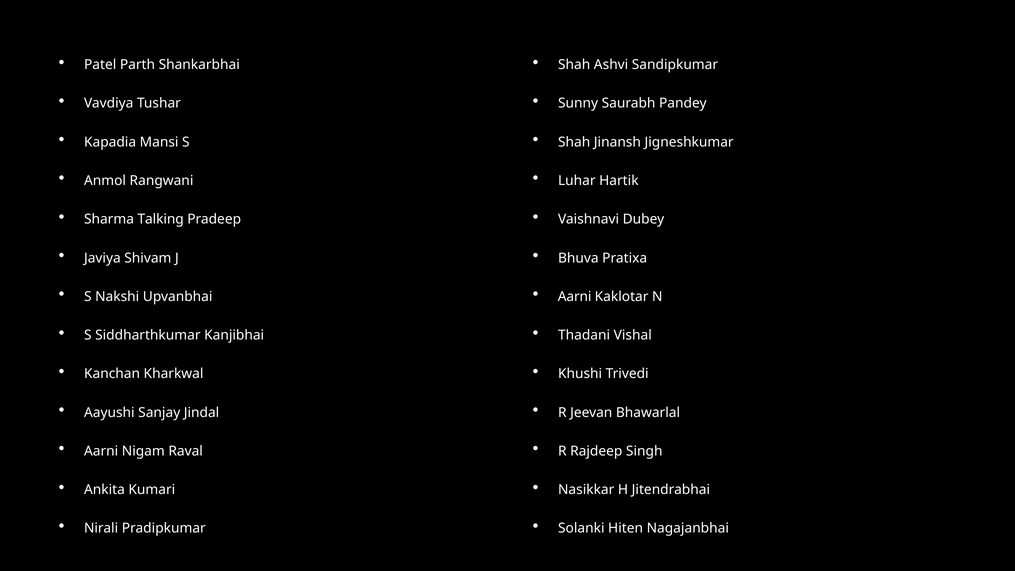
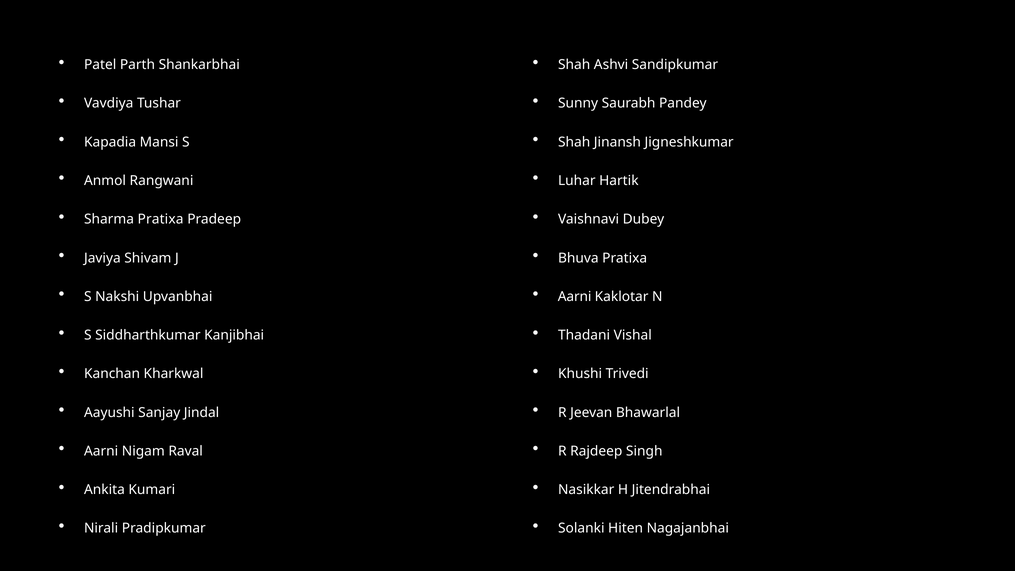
Sharma Talking: Talking -> Pratixa
